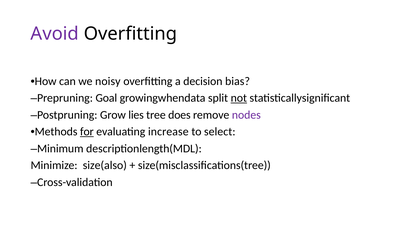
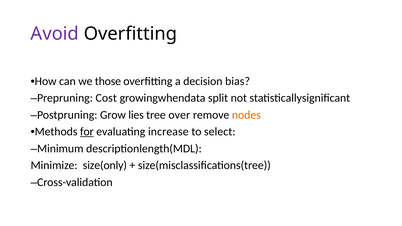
noisy: noisy -> those
Goal: Goal -> Cost
not underline: present -> none
does: does -> over
nodes colour: purple -> orange
size(also: size(also -> size(only
